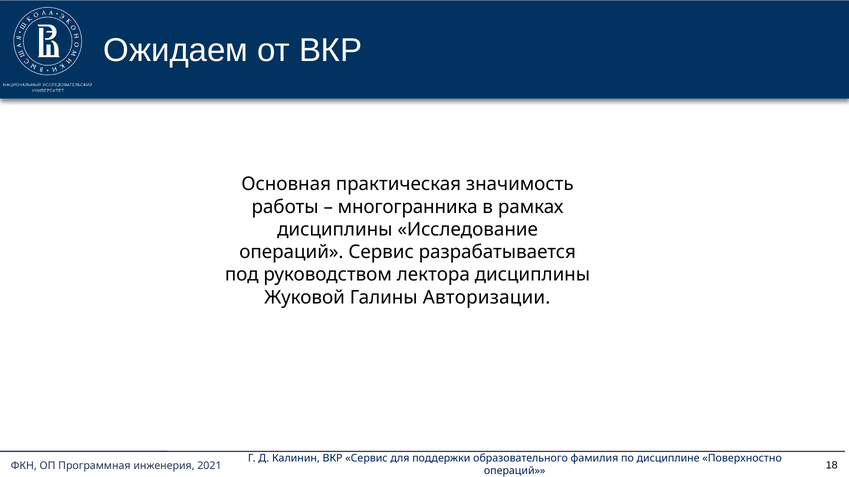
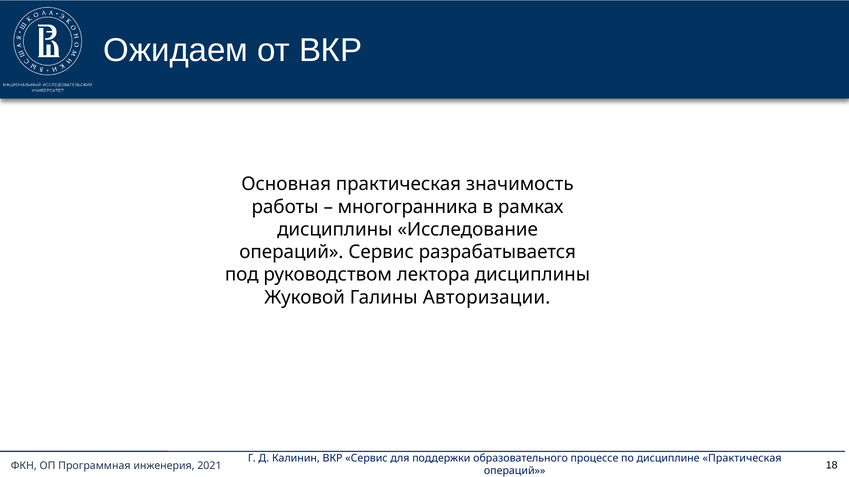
фамилия: фамилия -> процессе
дисциплине Поверхностно: Поверхностно -> Практическая
